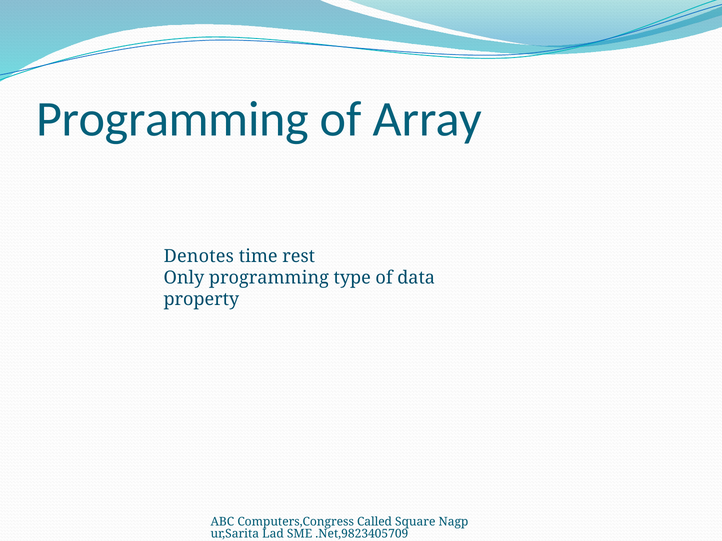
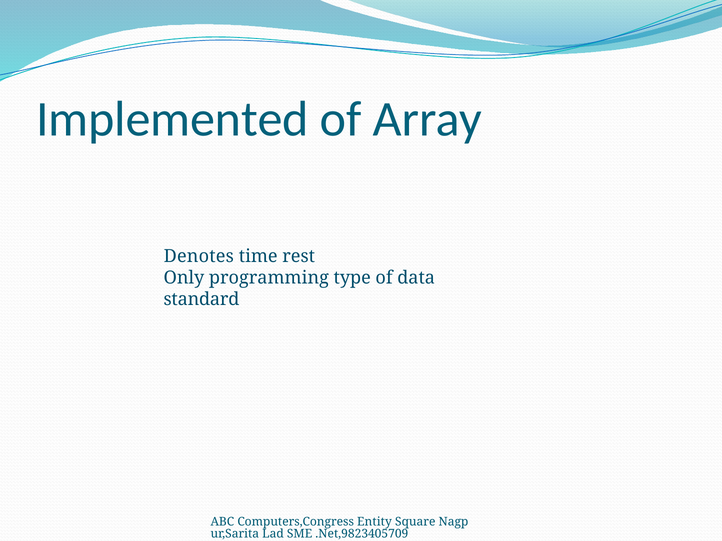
Programming at (172, 119): Programming -> Implemented
property: property -> standard
Called: Called -> Entity
